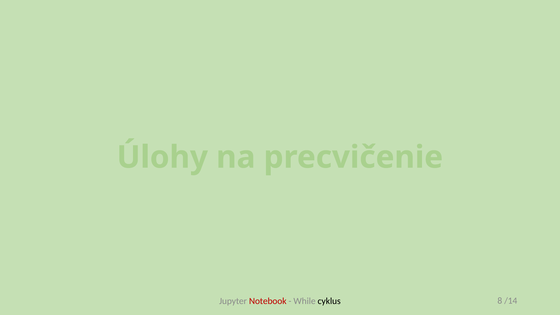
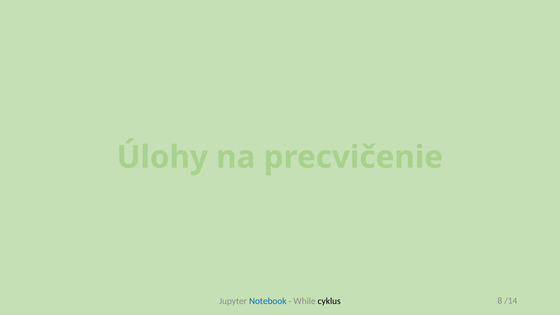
Notebook colour: red -> blue
